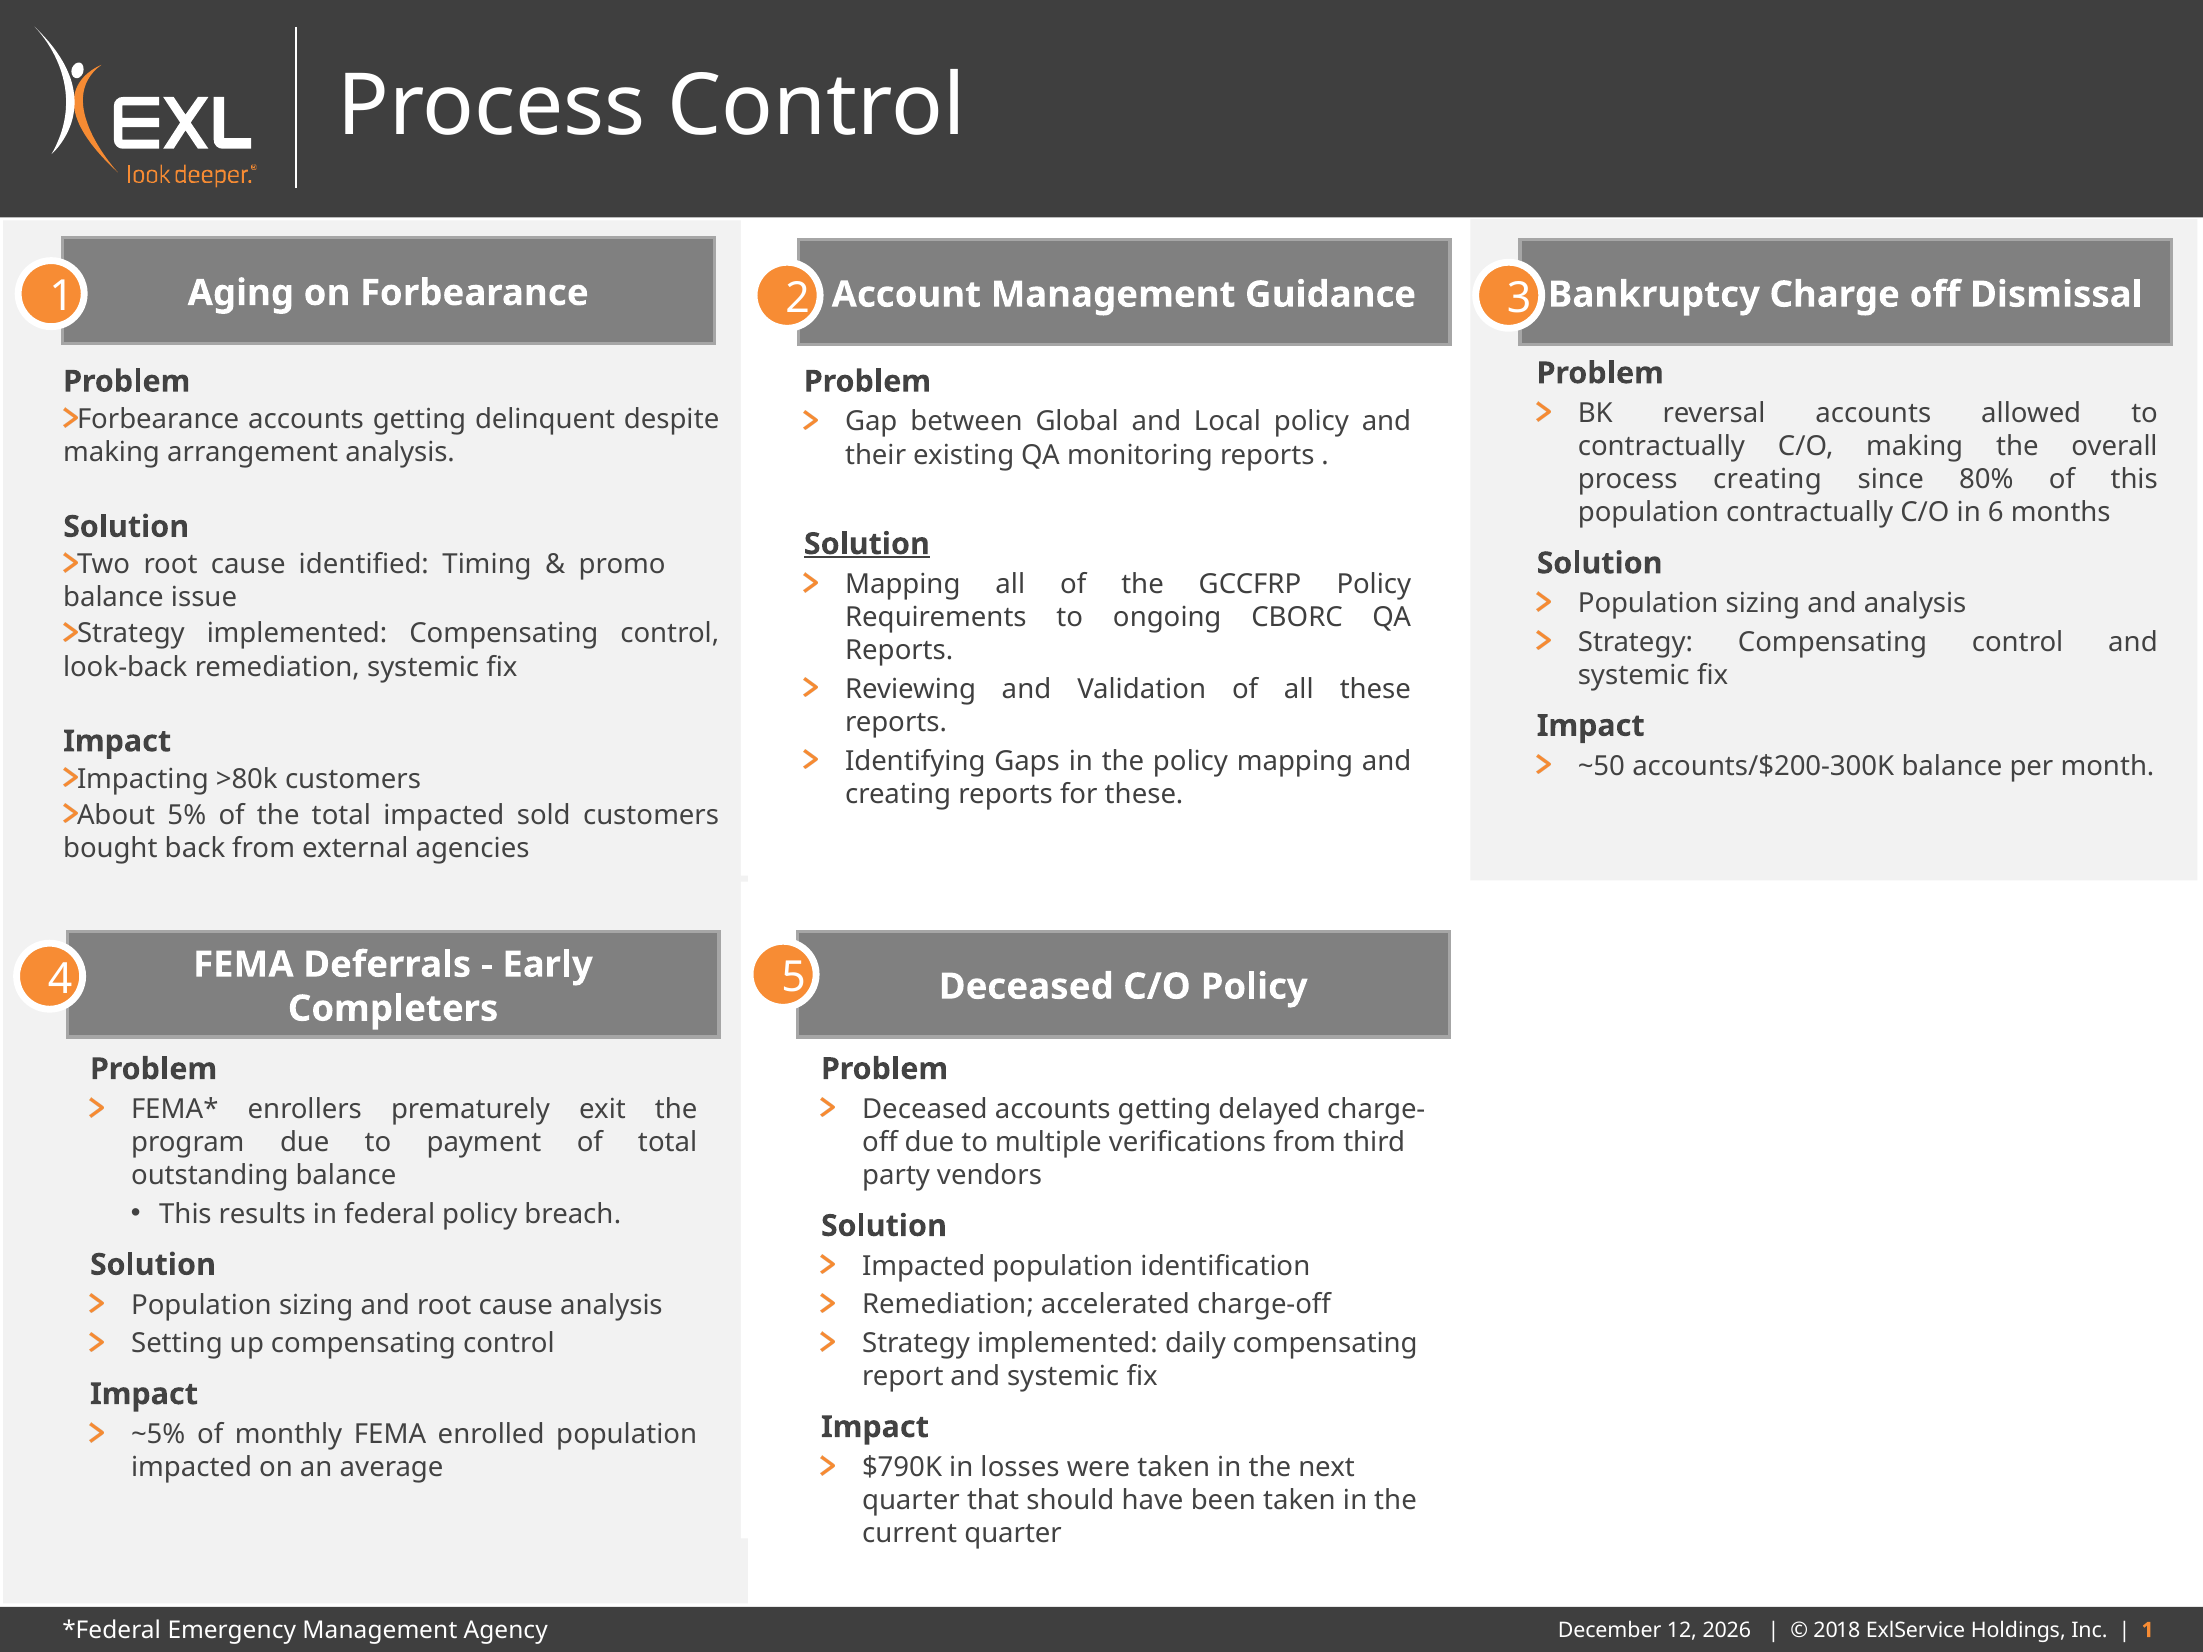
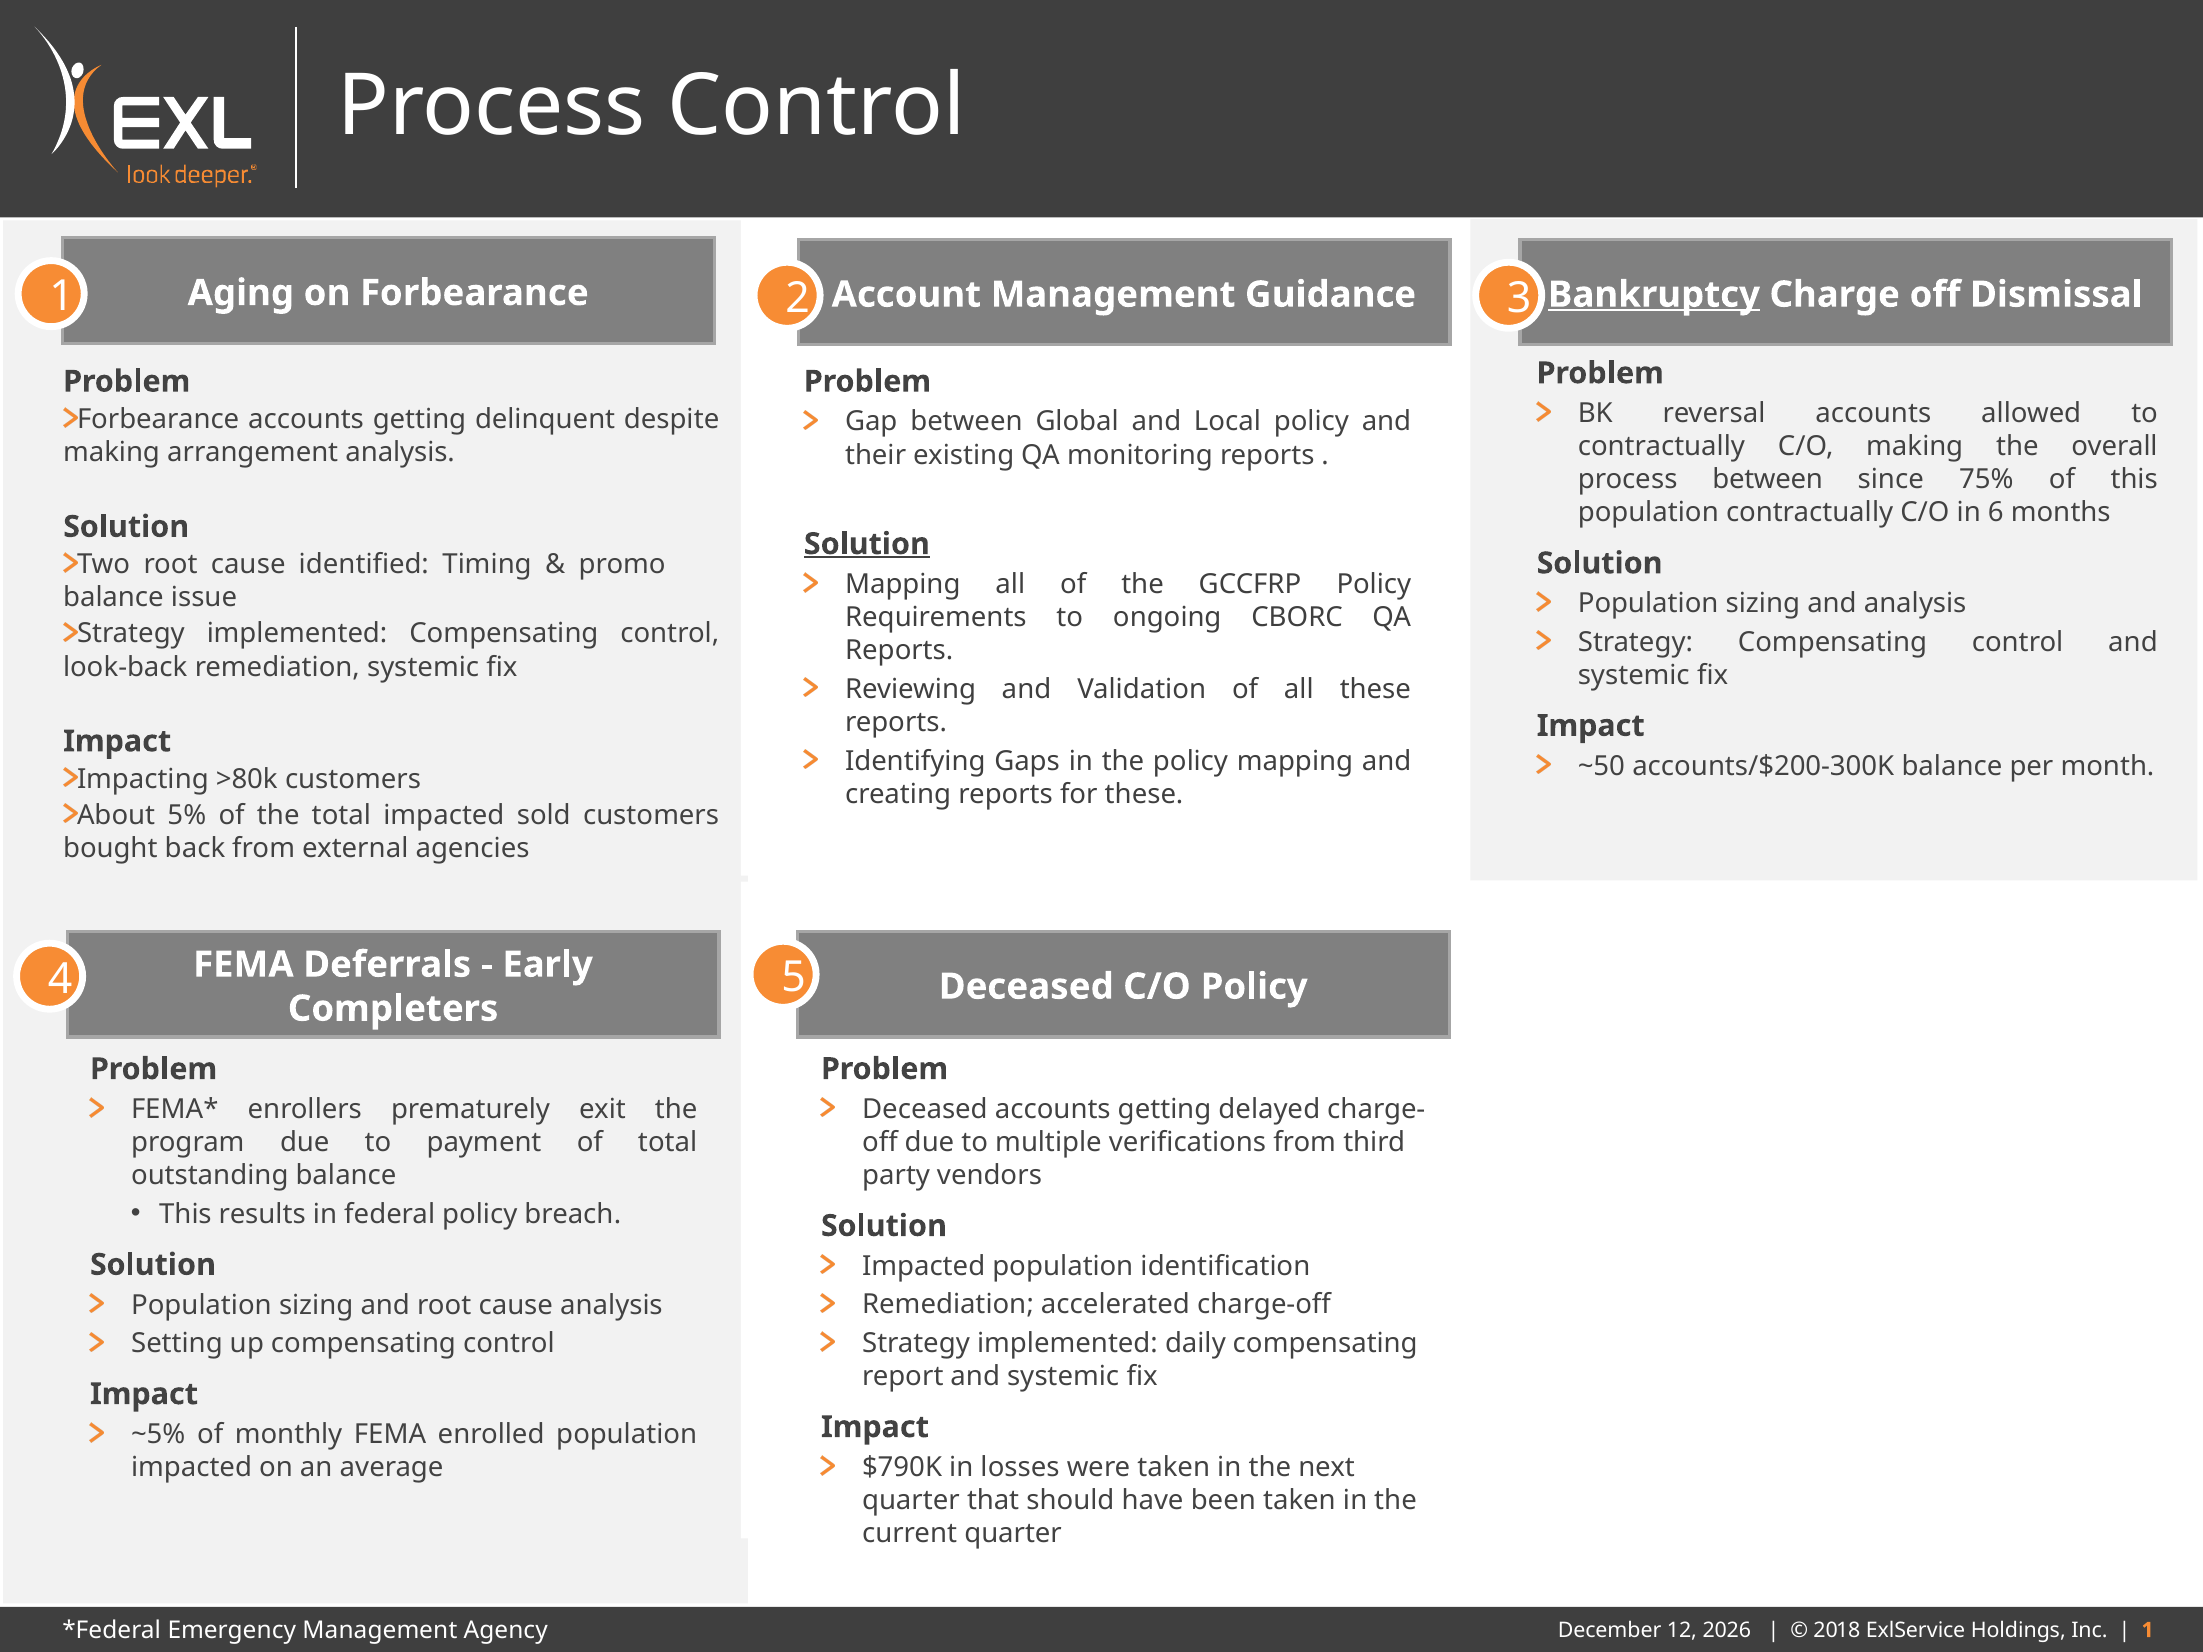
Bankruptcy underline: none -> present
process creating: creating -> between
80%: 80% -> 75%
